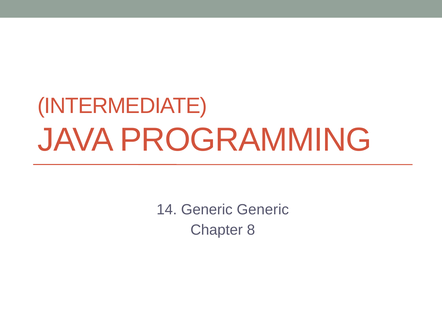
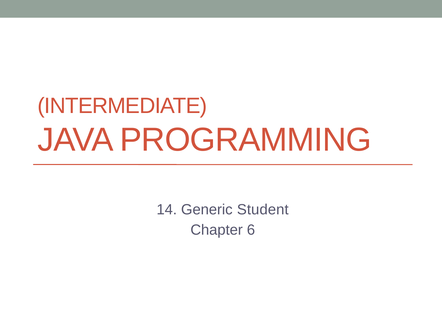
Generic Generic: Generic -> Student
8: 8 -> 6
